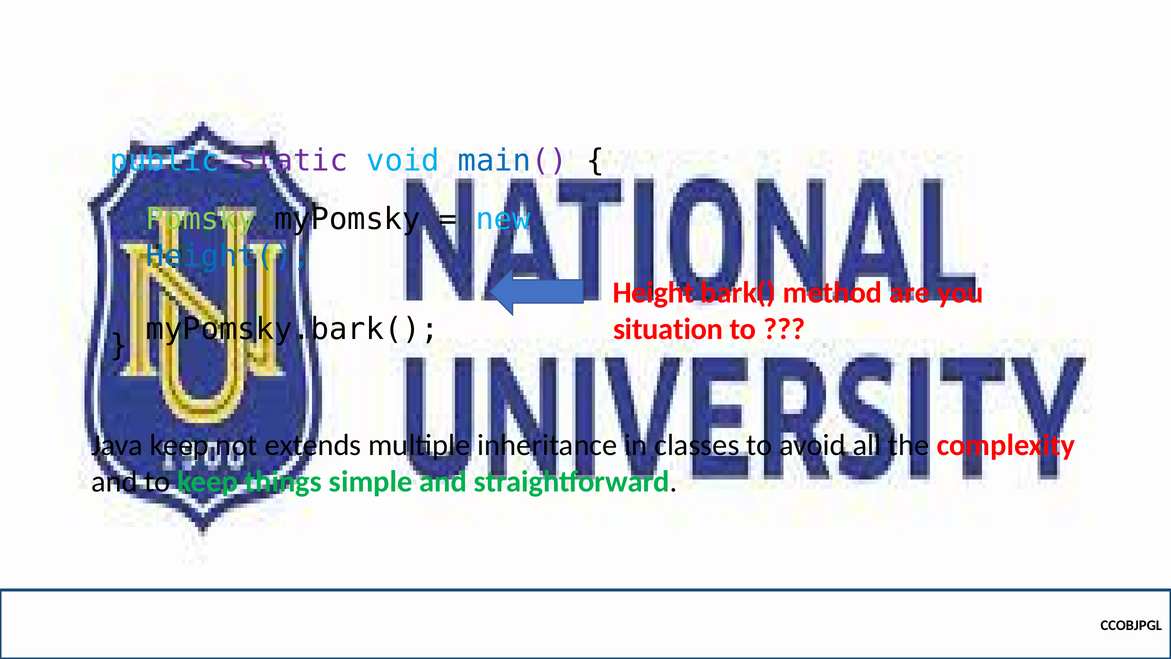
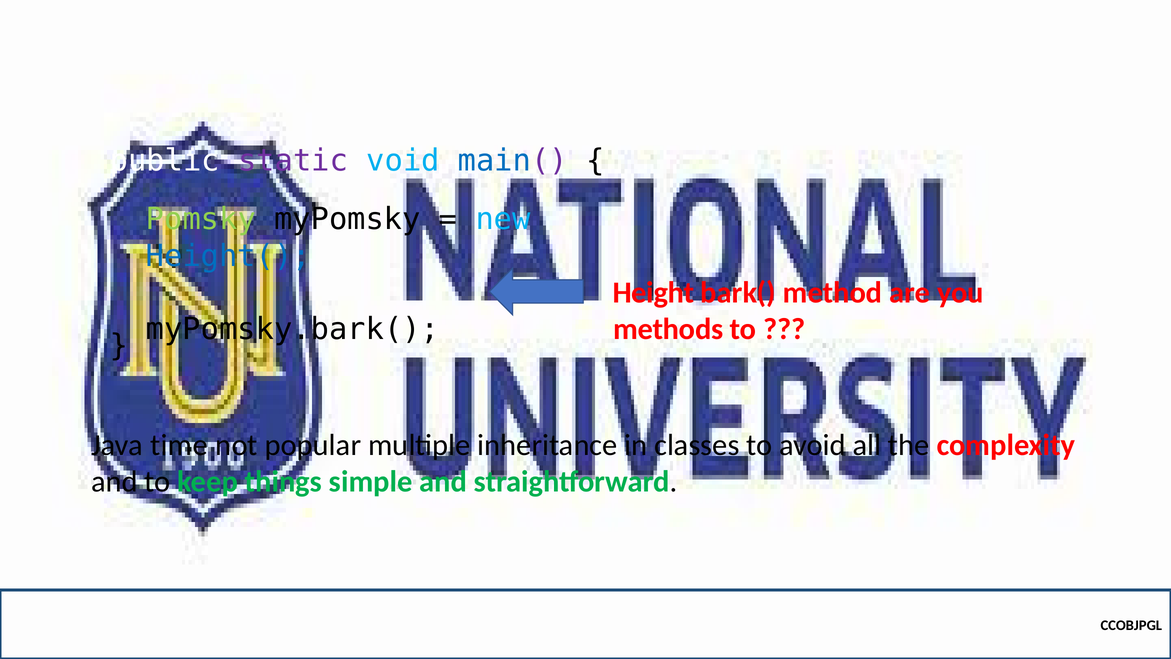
public colour: light blue -> white
situation: situation -> methods
Java keep: keep -> time
extends: extends -> popular
